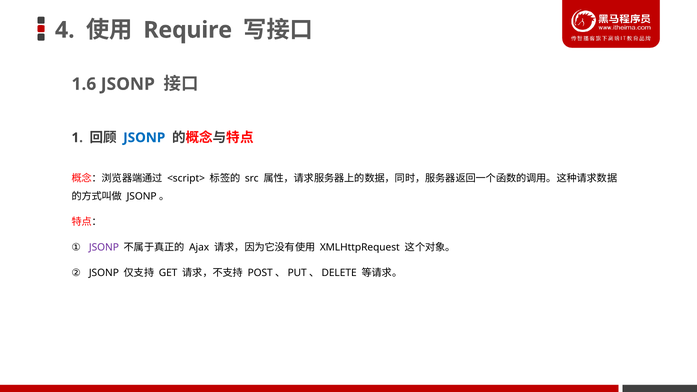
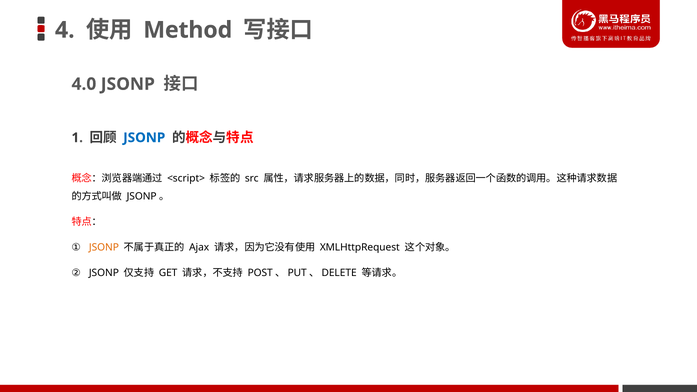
Require: Require -> Method
1.6: 1.6 -> 4.0
JSONP at (104, 248) colour: purple -> orange
